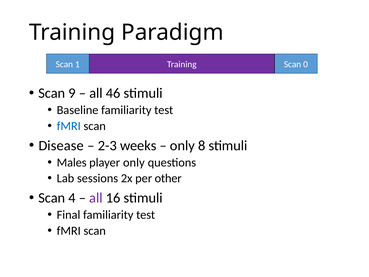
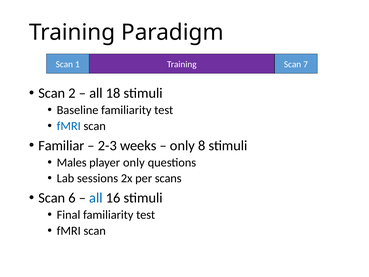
0: 0 -> 7
9: 9 -> 2
46: 46 -> 18
Disease: Disease -> Familiar
other: other -> scans
4: 4 -> 6
all at (96, 198) colour: purple -> blue
